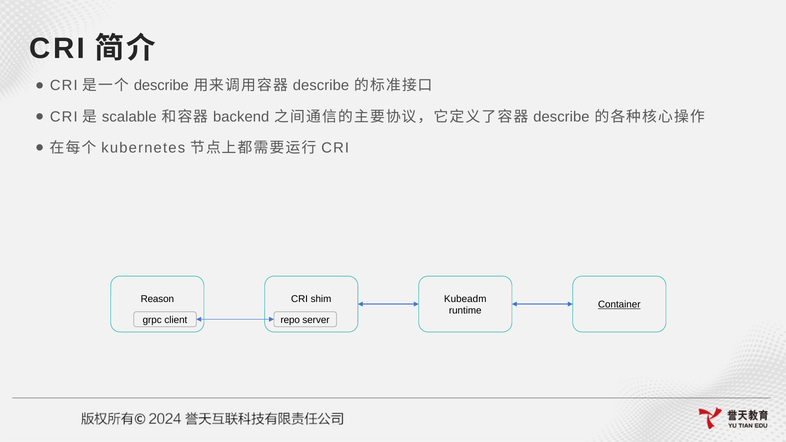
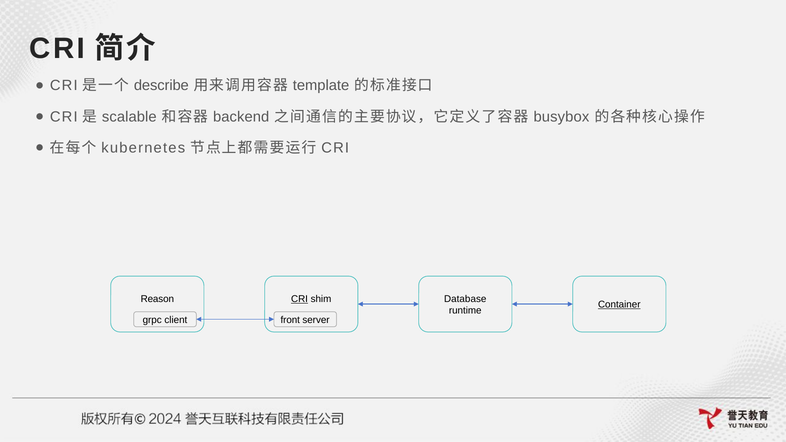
describe at (321, 86): describe -> template
describe at (561, 117): describe -> busybox
CRI at (300, 299) underline: none -> present
Kubeadm: Kubeadm -> Database
repo: repo -> front
